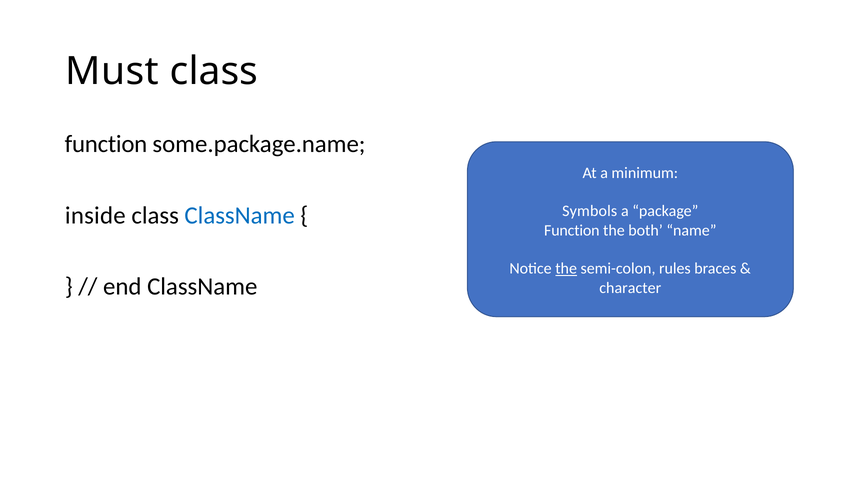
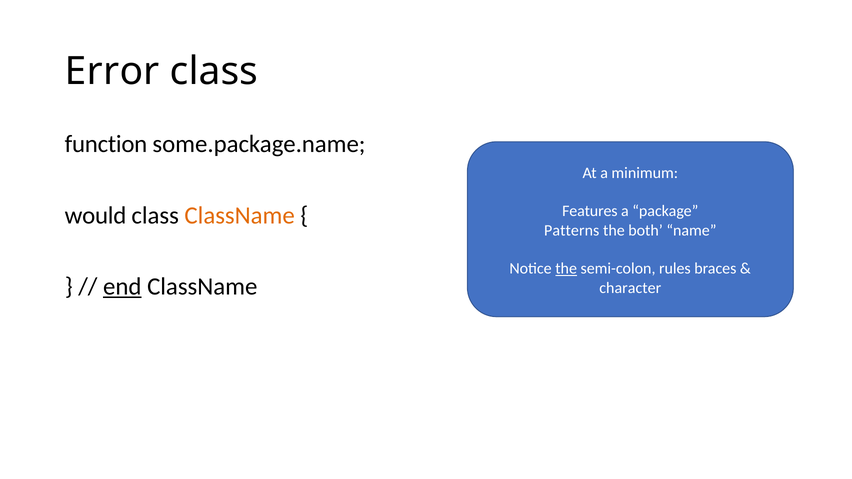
Must: Must -> Error
Symbols: Symbols -> Features
inside: inside -> would
ClassName at (240, 215) colour: blue -> orange
Function at (572, 230): Function -> Patterns
end underline: none -> present
